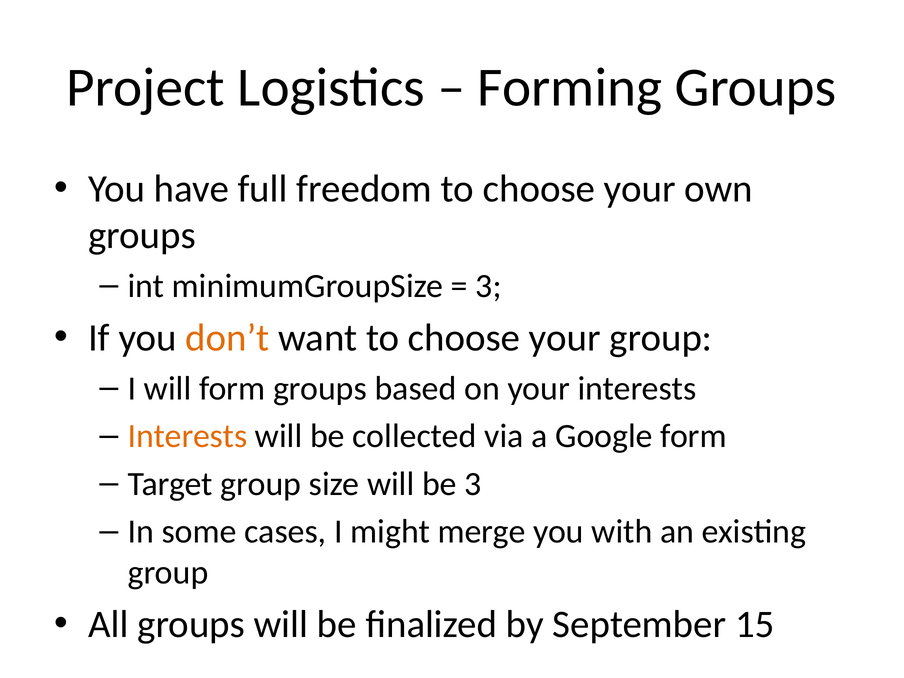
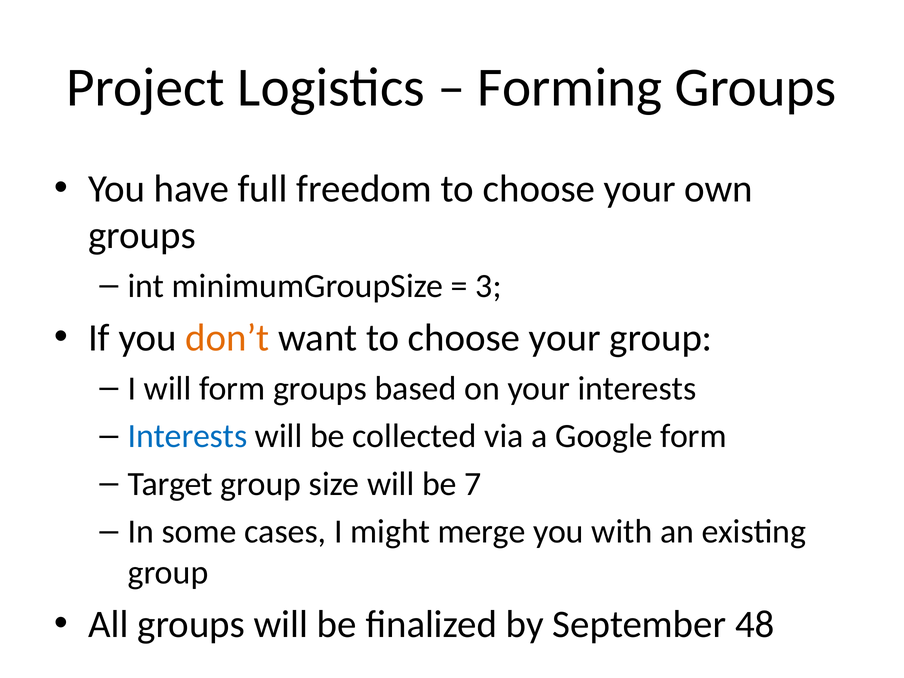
Interests at (188, 436) colour: orange -> blue
be 3: 3 -> 7
15: 15 -> 48
